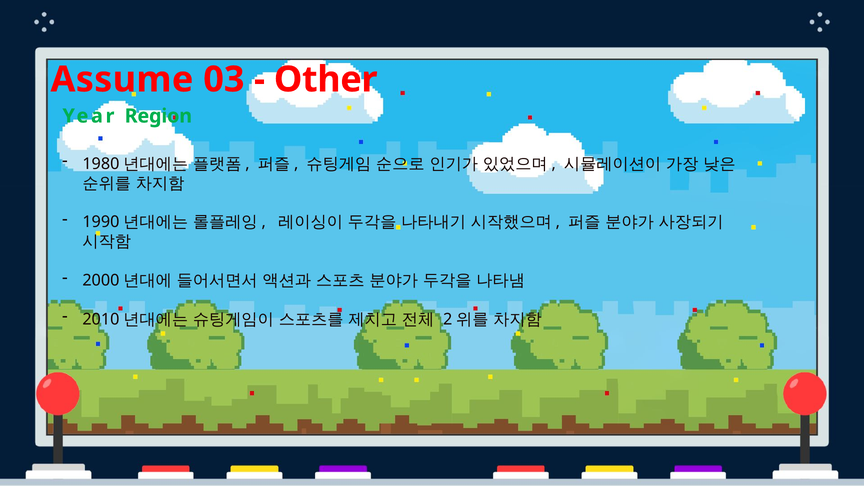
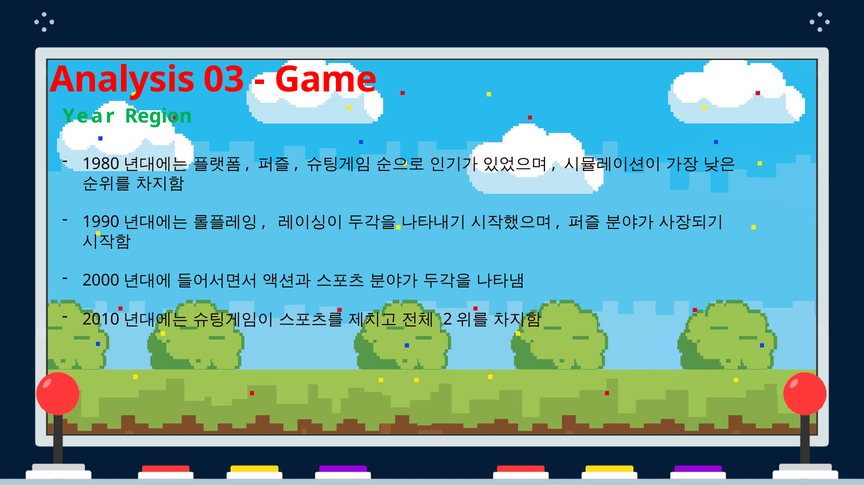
Assume: Assume -> Analysis
Other: Other -> Game
